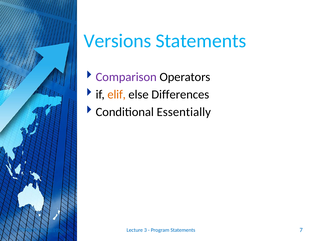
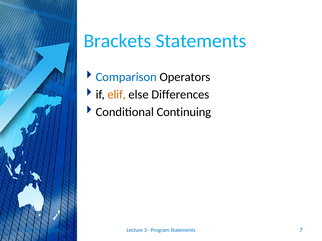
Versions: Versions -> Brackets
Comparison colour: purple -> blue
Essentially: Essentially -> Continuing
